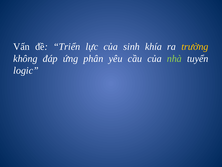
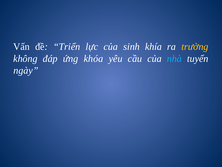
phân: phân -> khóa
nhà colour: light green -> light blue
logic: logic -> ngày
